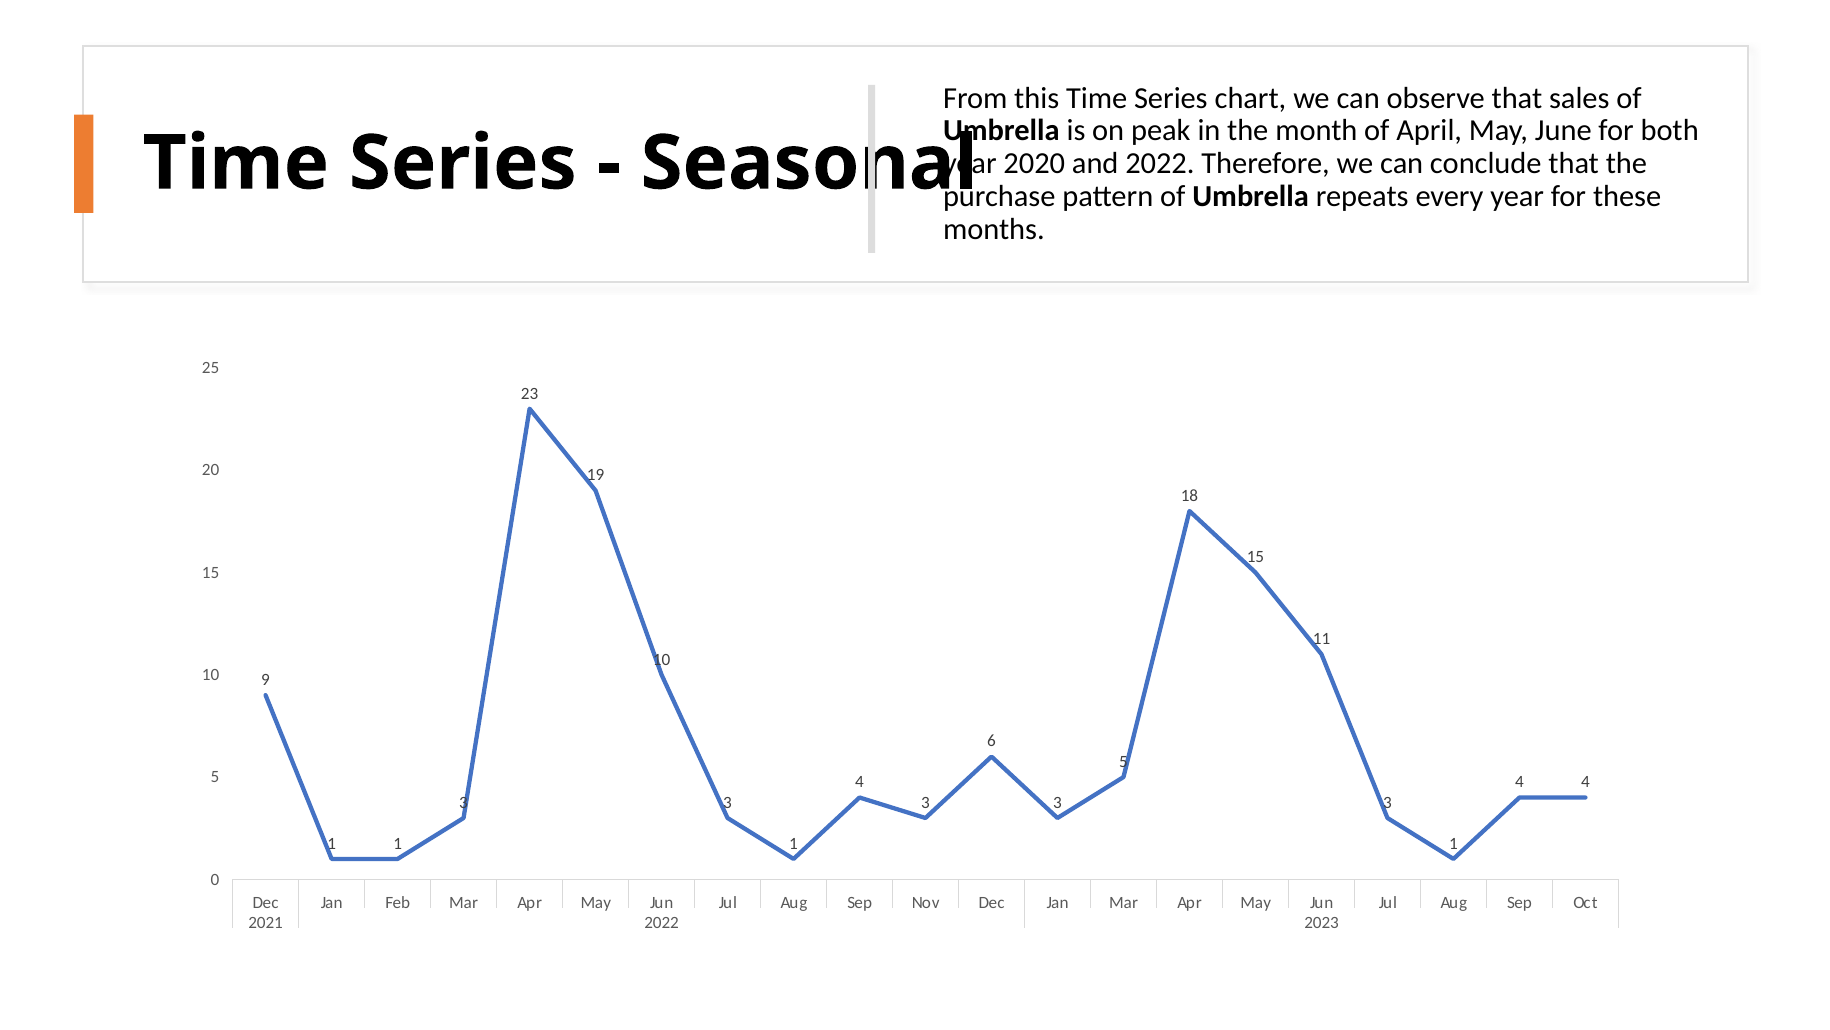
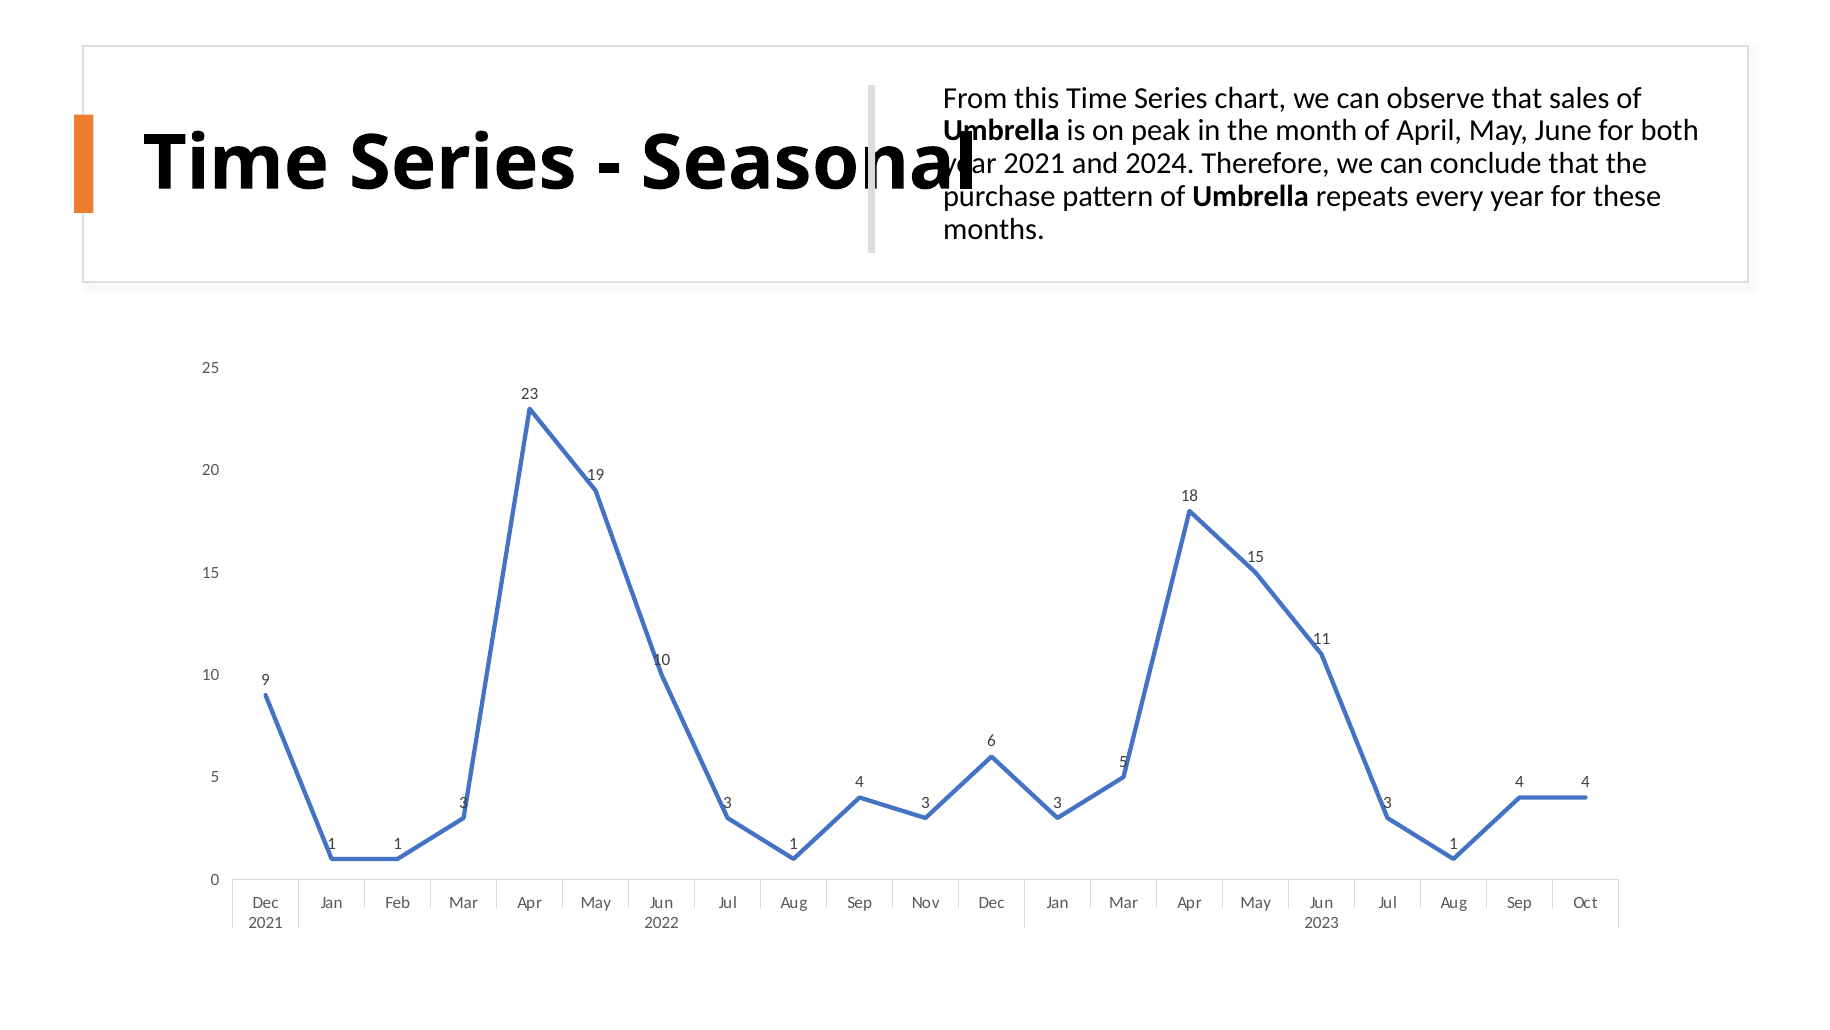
2020 at (1034, 164): 2020 -> 2021
and 2022: 2022 -> 2024
